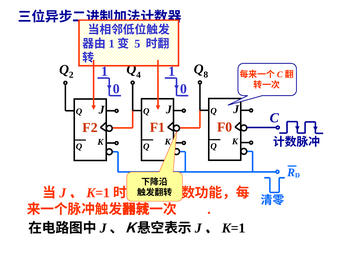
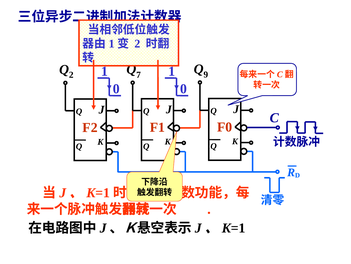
5 at (137, 44): 5 -> 2
8: 8 -> 9
4: 4 -> 7
